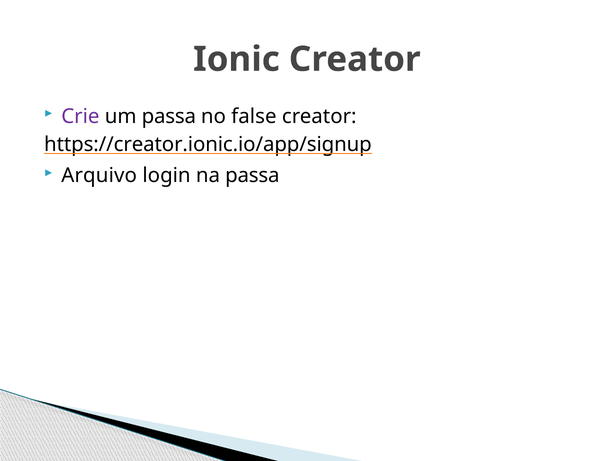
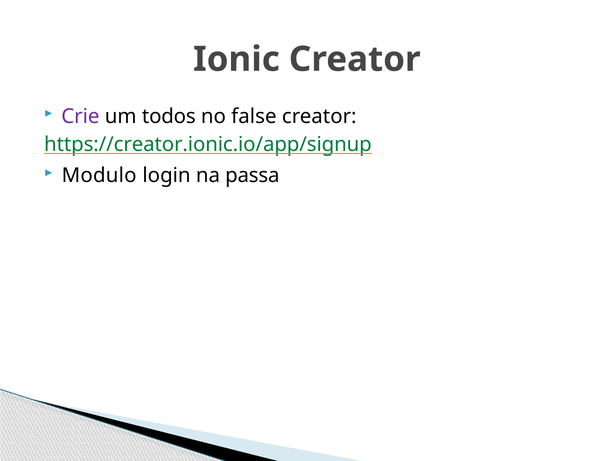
um passa: passa -> todos
https://creator.ionic.io/app/signup colour: black -> green
Arquivo: Arquivo -> Modulo
